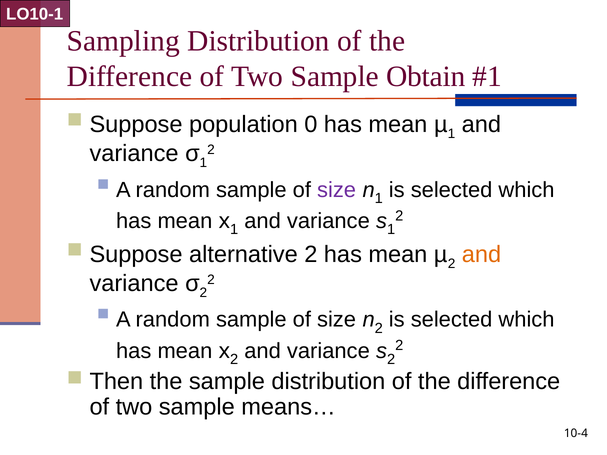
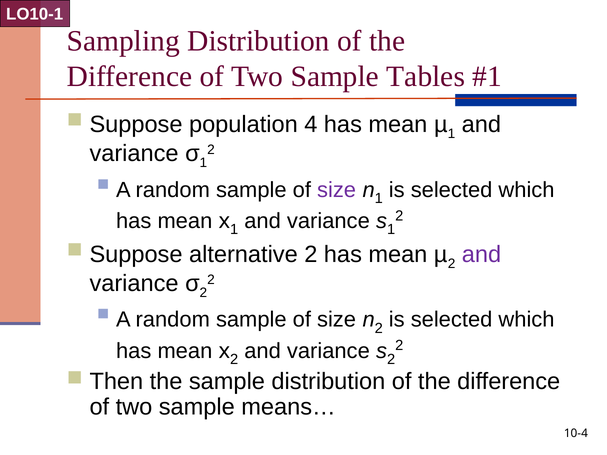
Obtain: Obtain -> Tables
0: 0 -> 4
and at (482, 255) colour: orange -> purple
